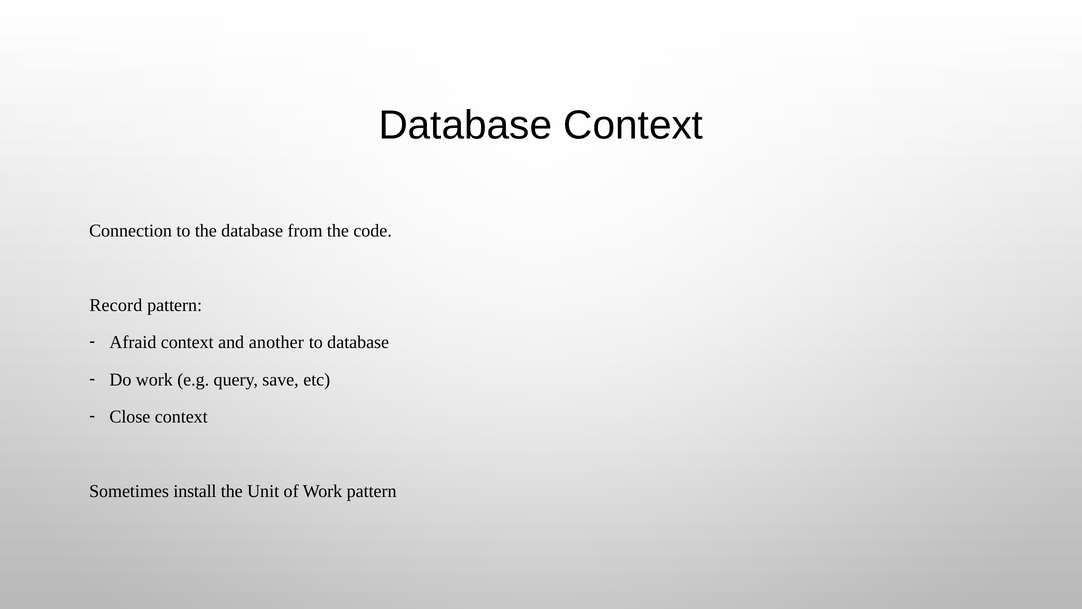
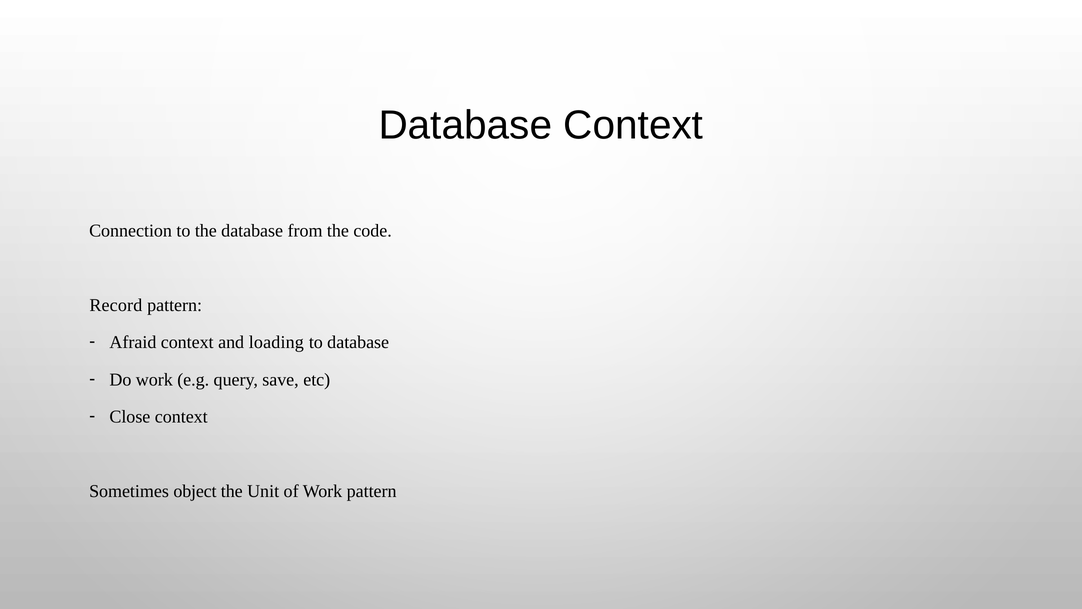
another: another -> loading
install: install -> object
